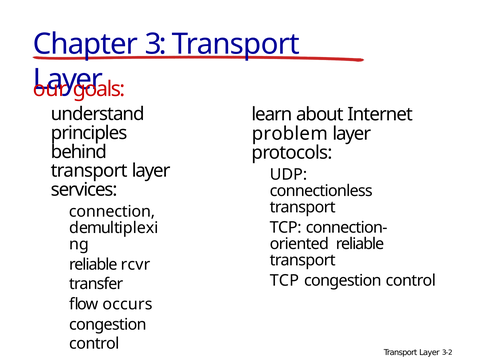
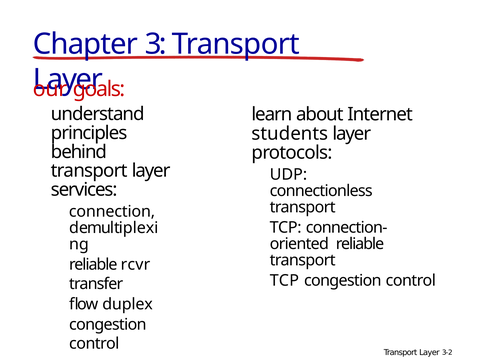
problem: problem -> students
occurs: occurs -> duplex
